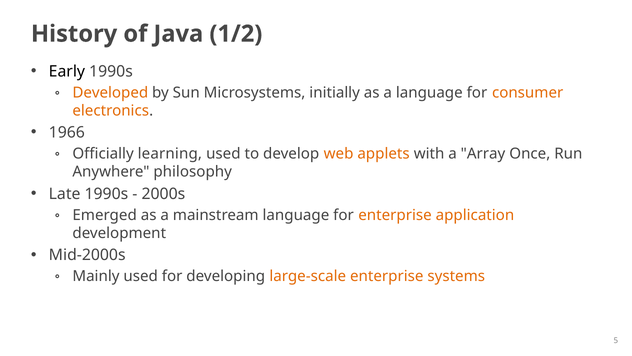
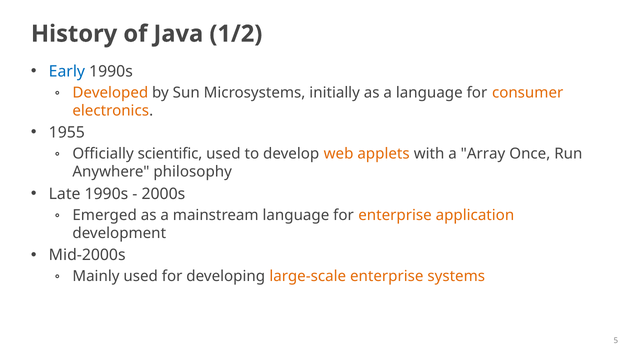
Early colour: black -> blue
1966: 1966 -> 1955
learning: learning -> scientific
